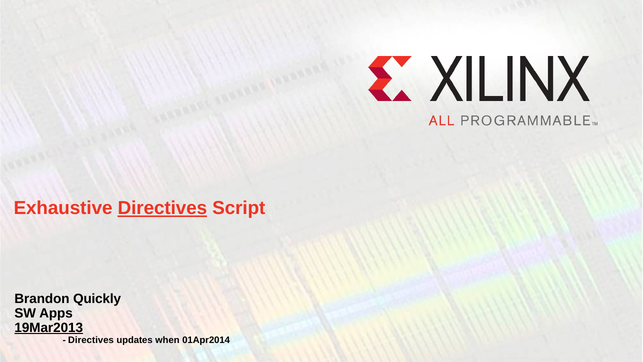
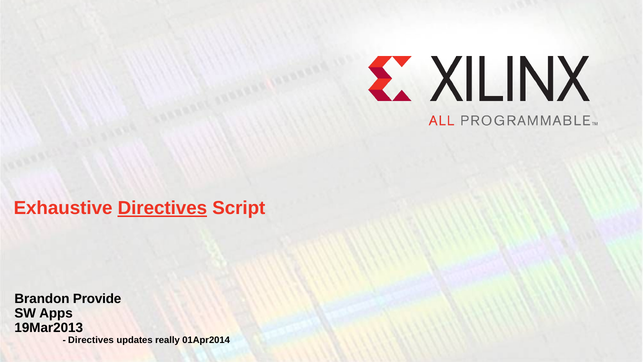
Quickly: Quickly -> Provide
19Mar2013 underline: present -> none
when: when -> really
